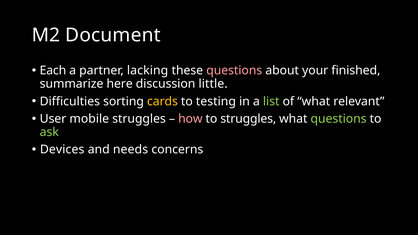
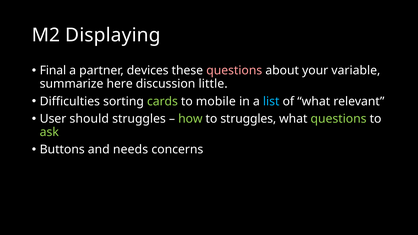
Document: Document -> Displaying
Each: Each -> Final
lacking: lacking -> devices
finished: finished -> variable
cards colour: yellow -> light green
testing: testing -> mobile
list colour: light green -> light blue
mobile: mobile -> should
how colour: pink -> light green
Devices: Devices -> Buttons
